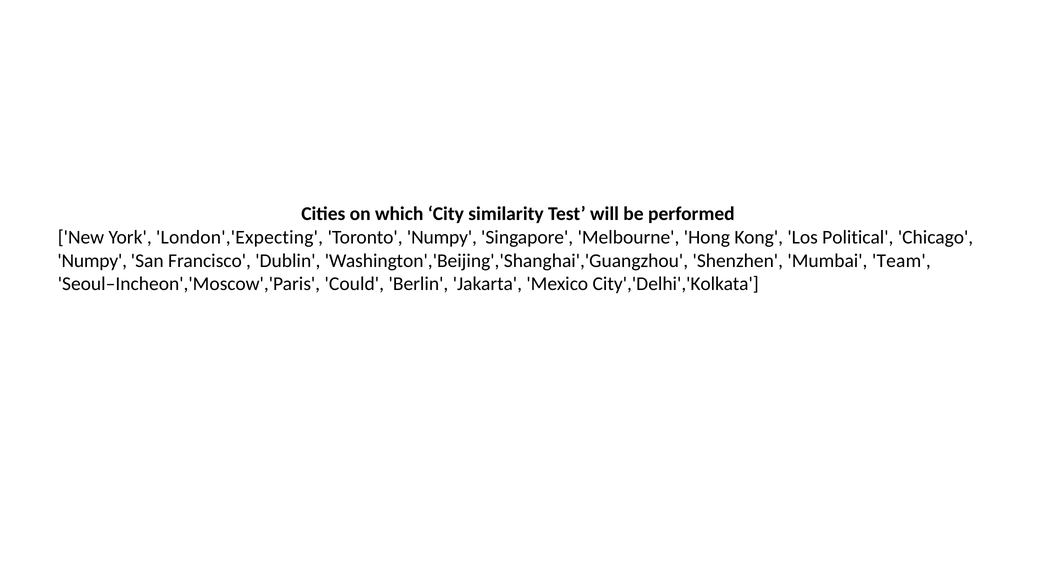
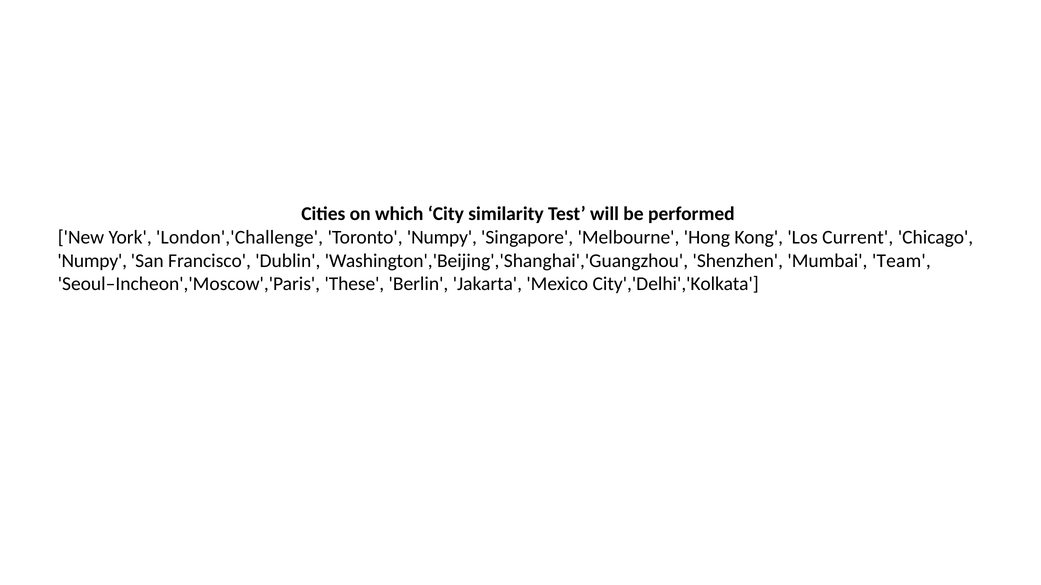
London','Expecting: London','Expecting -> London','Challenge
Political: Political -> Current
Could: Could -> These
